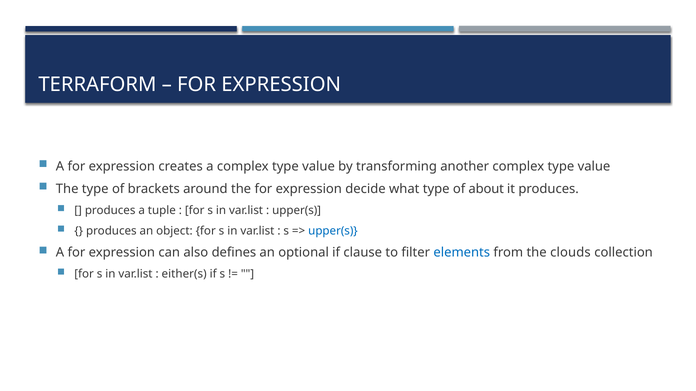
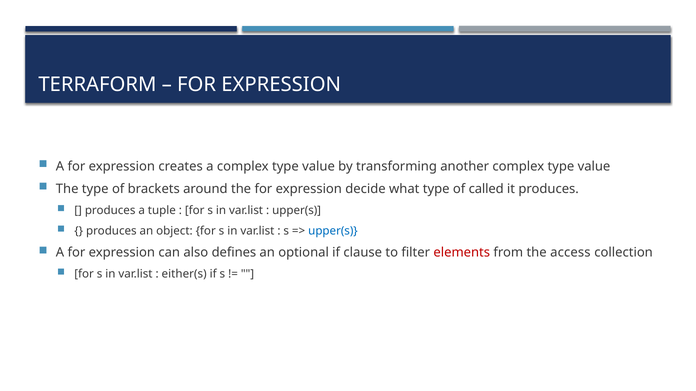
about: about -> called
elements colour: blue -> red
clouds: clouds -> access
